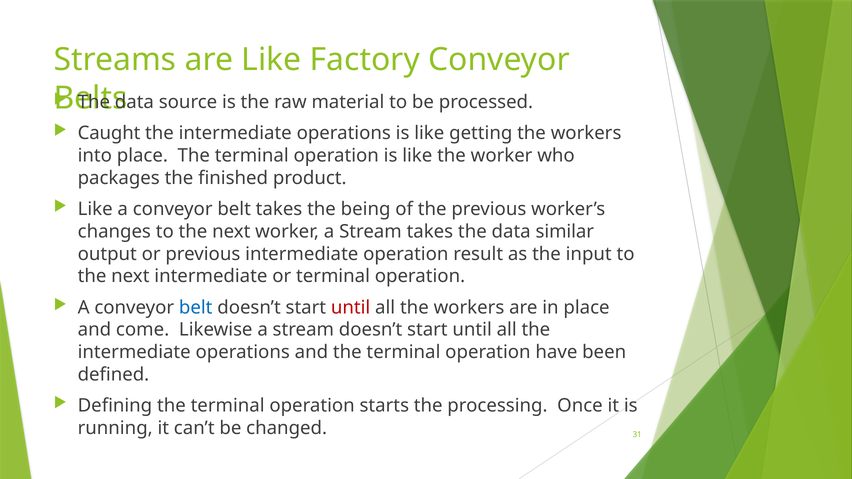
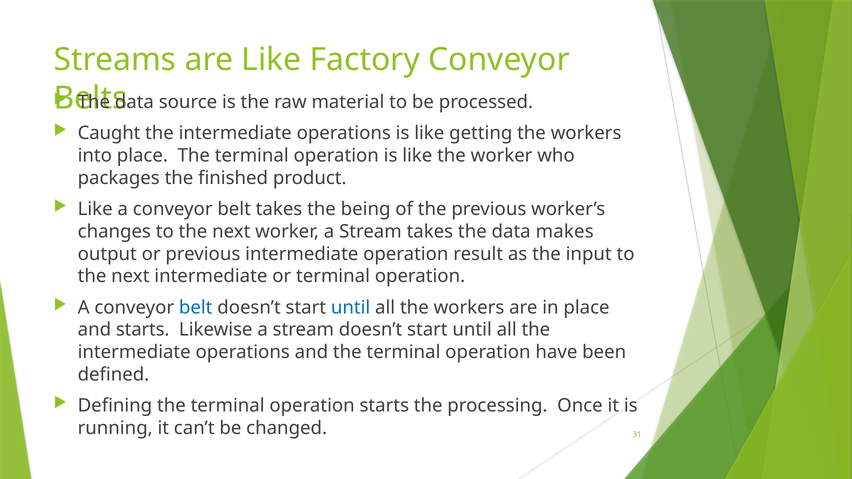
similar: similar -> makes
until at (351, 308) colour: red -> blue
and come: come -> starts
